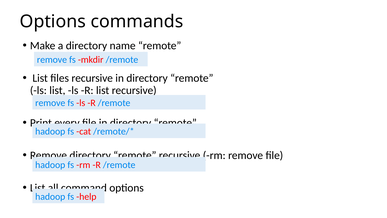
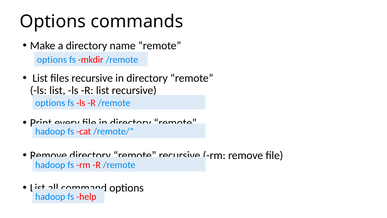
remove at (52, 60): remove -> options
remove at (50, 103): remove -> options
